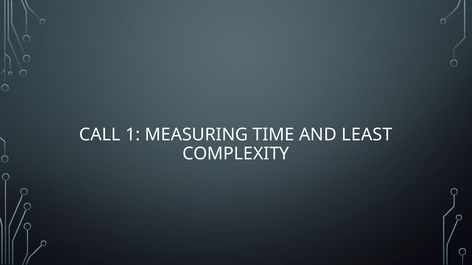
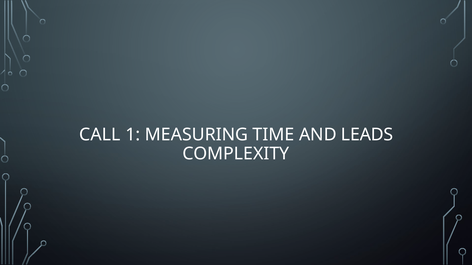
LEAST: LEAST -> LEADS
